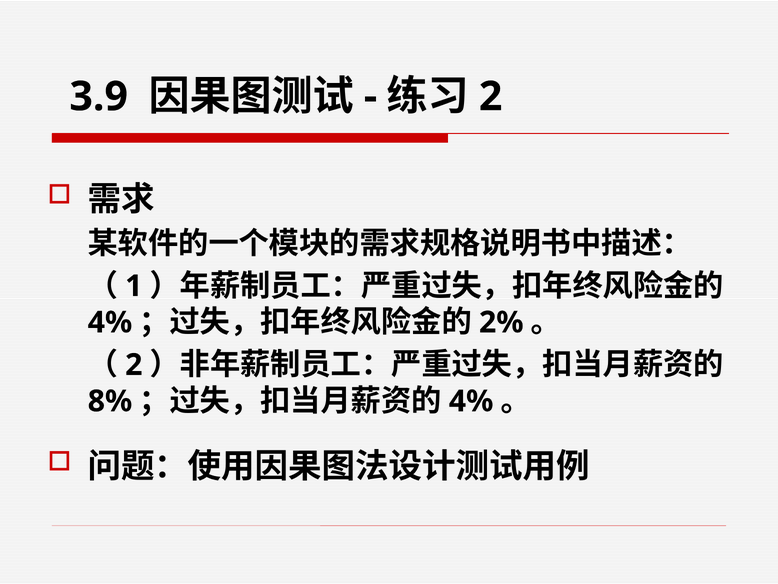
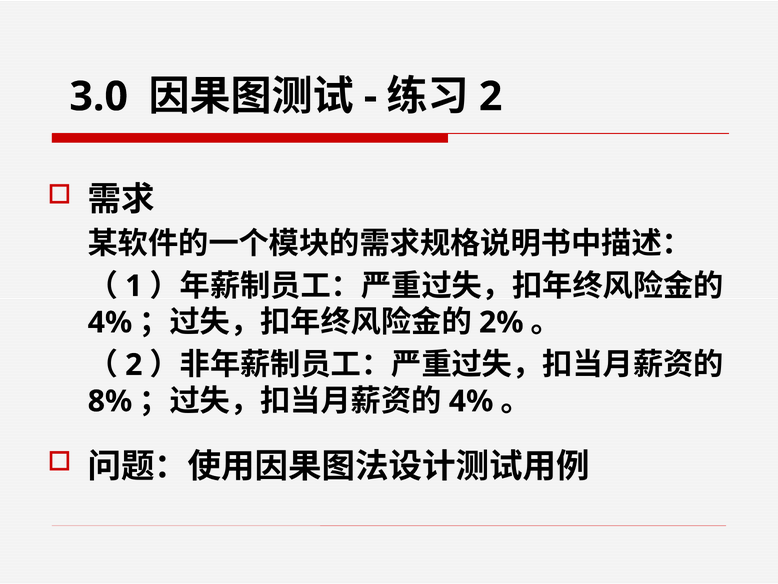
3.9: 3.9 -> 3.0
